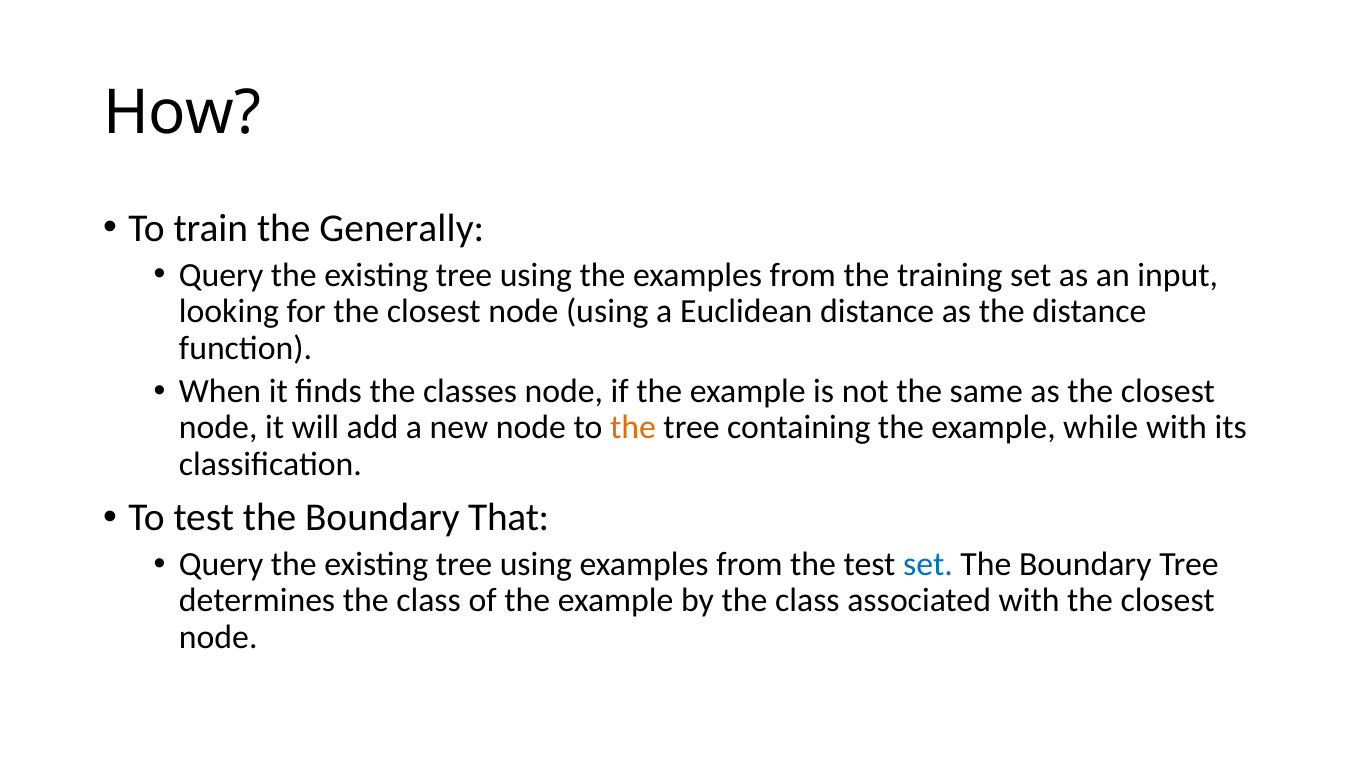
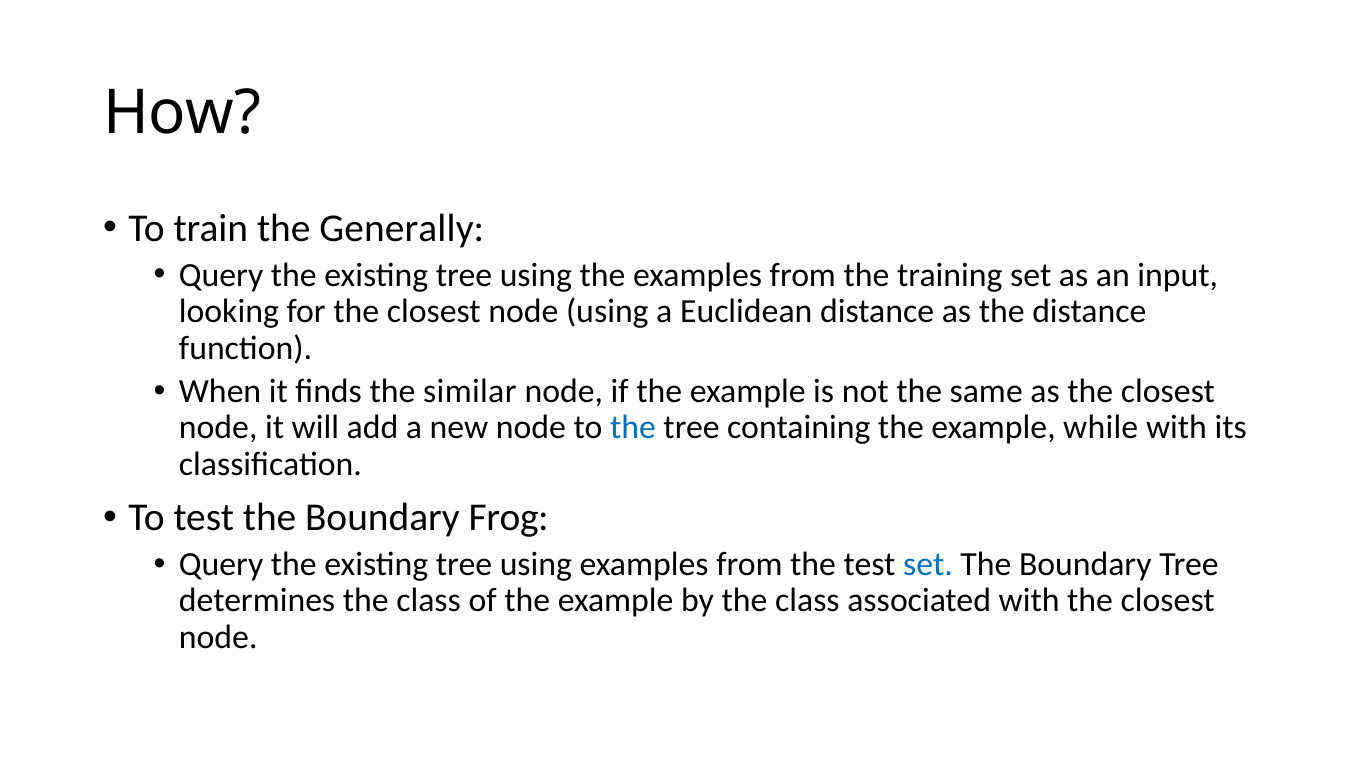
classes: classes -> similar
the at (633, 428) colour: orange -> blue
That: That -> Frog
